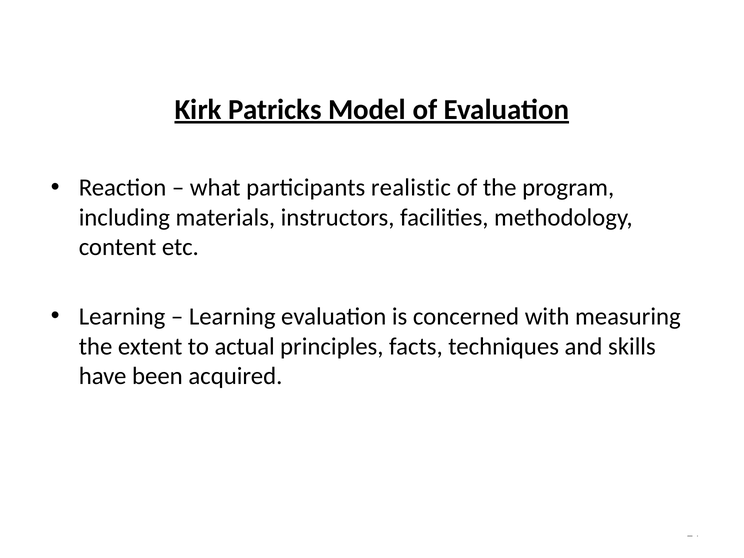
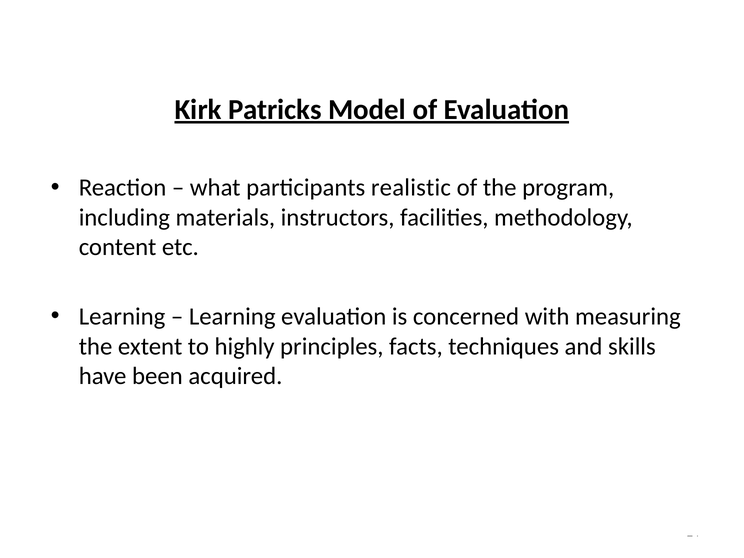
actual: actual -> highly
